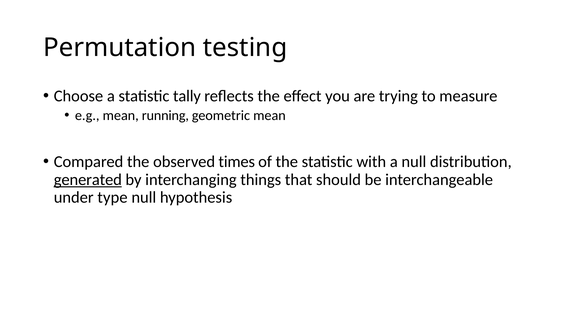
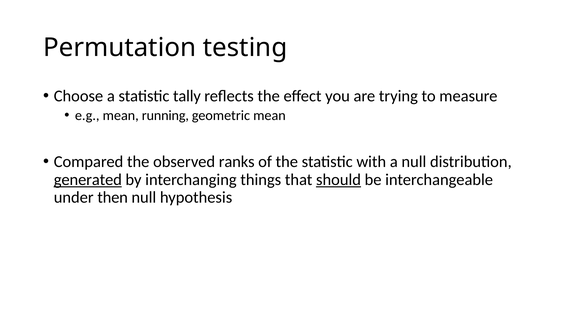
times: times -> ranks
should underline: none -> present
type: type -> then
